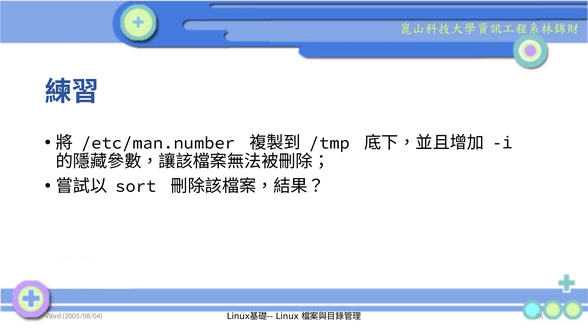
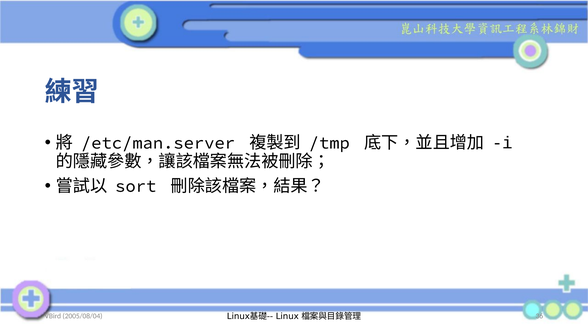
/etc/man.number: /etc/man.number -> /etc/man.server
